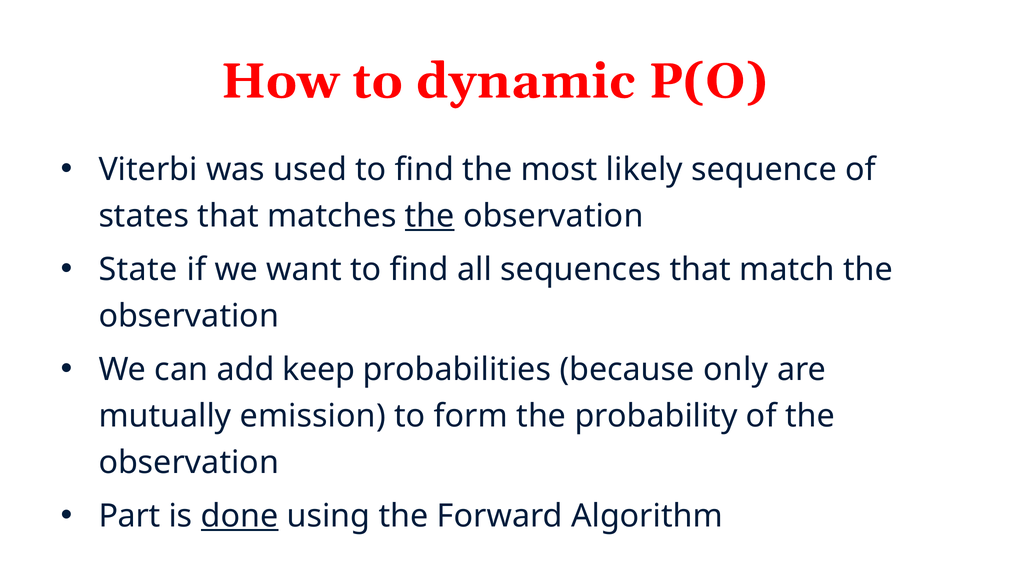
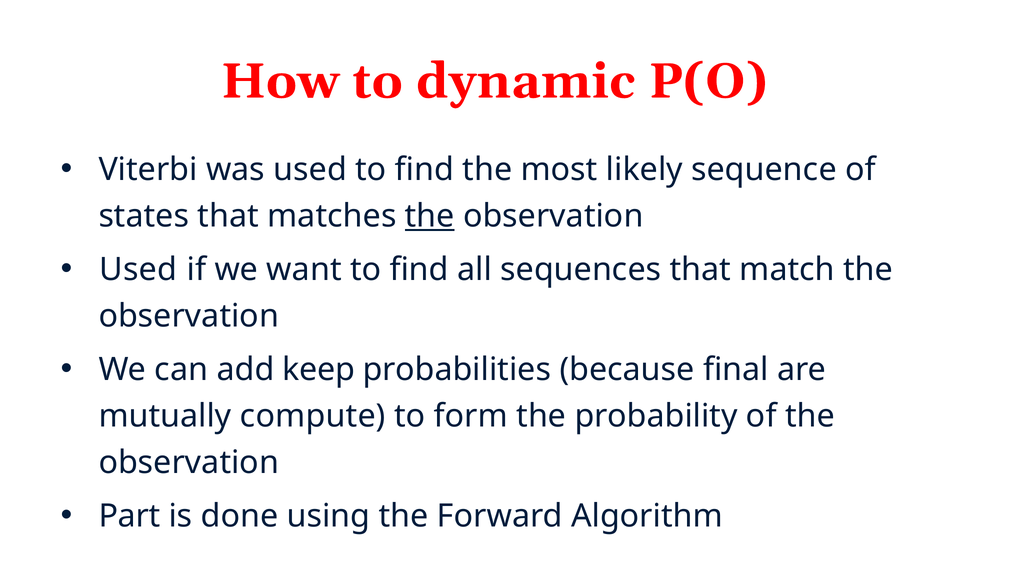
State at (138, 269): State -> Used
only: only -> final
emission: emission -> compute
done underline: present -> none
